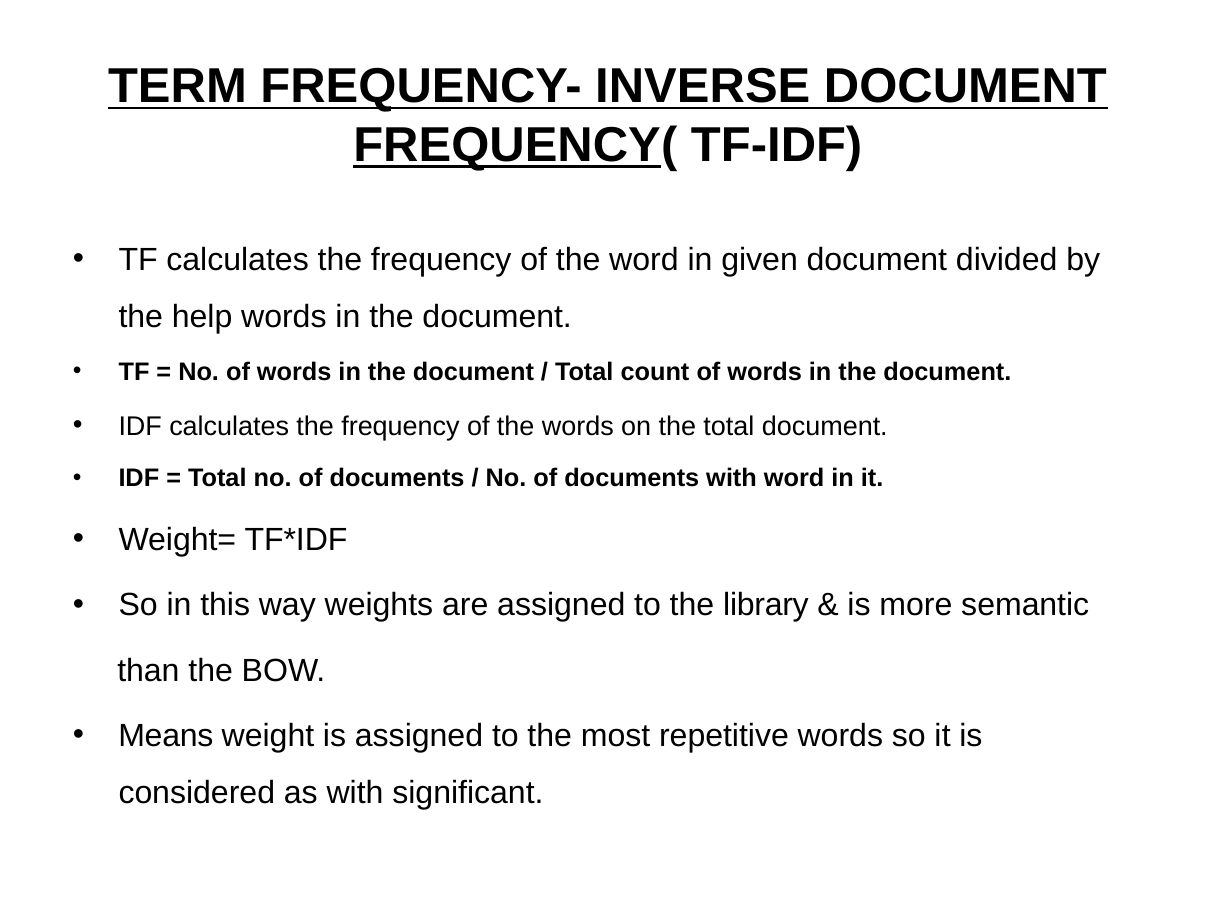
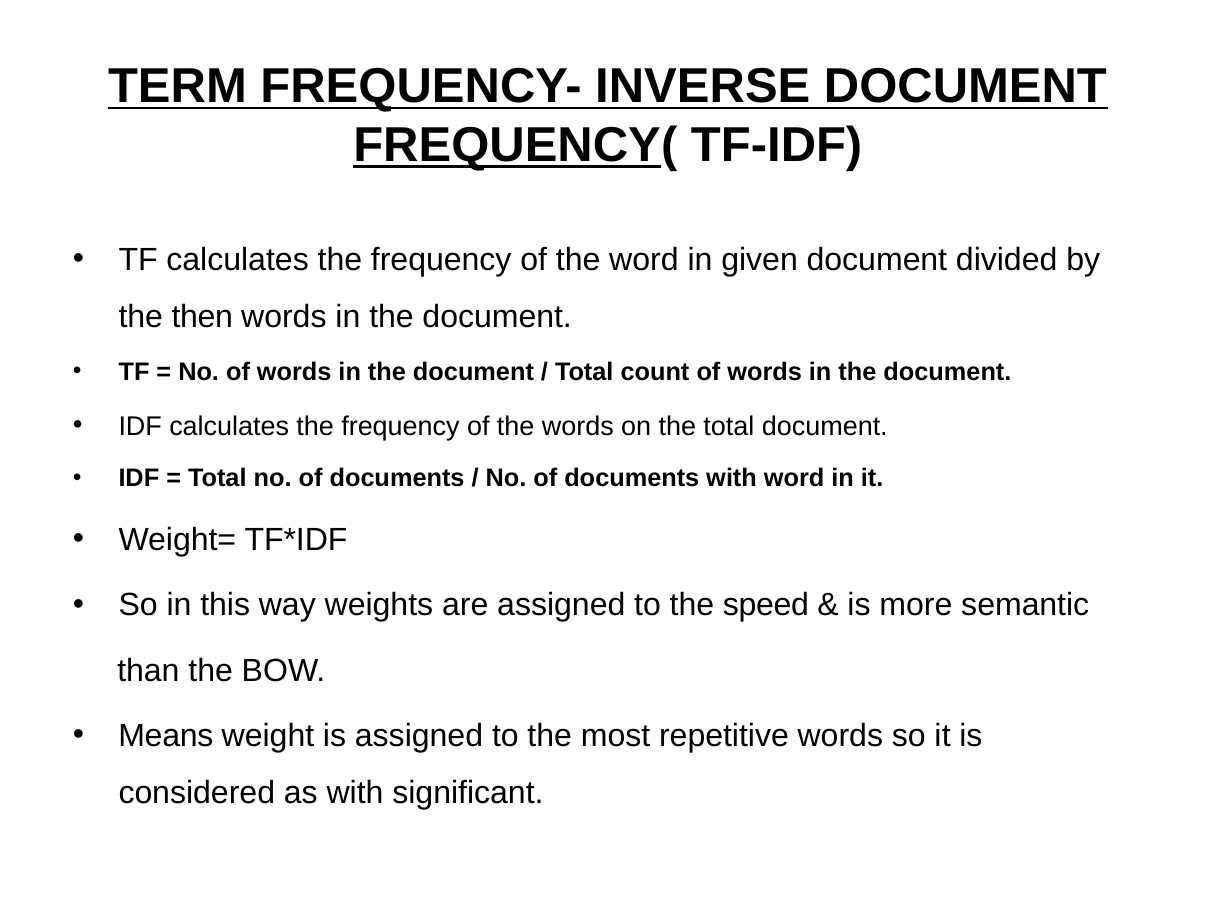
help: help -> then
library: library -> speed
